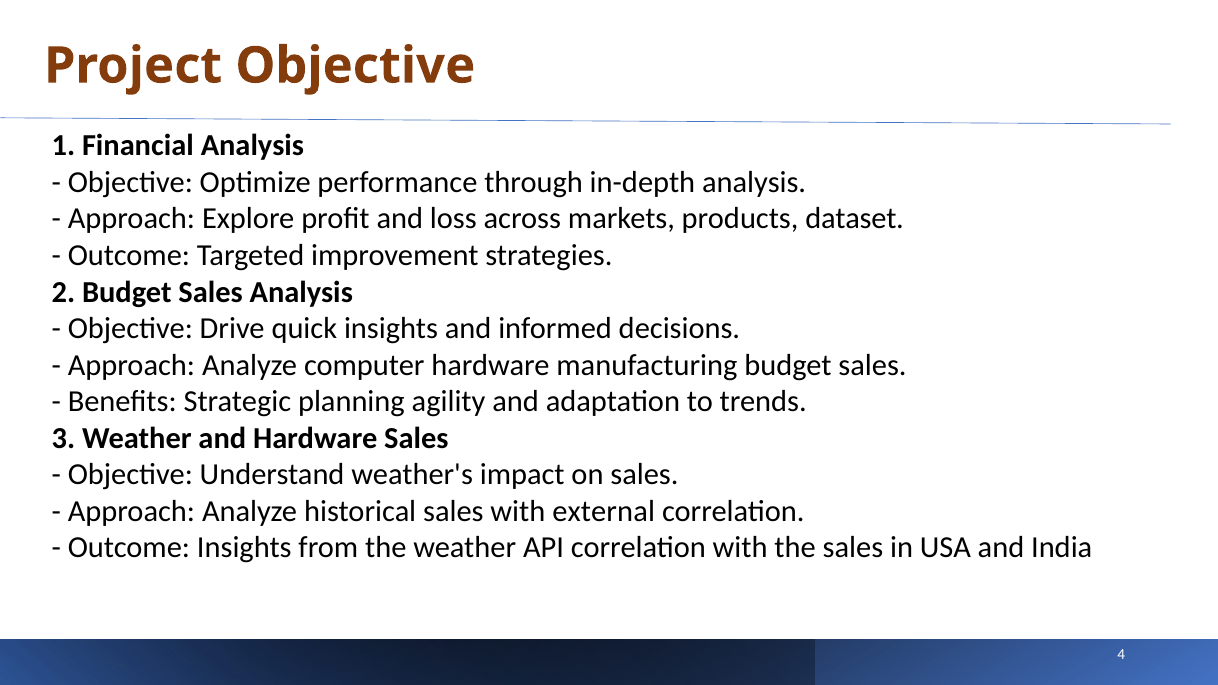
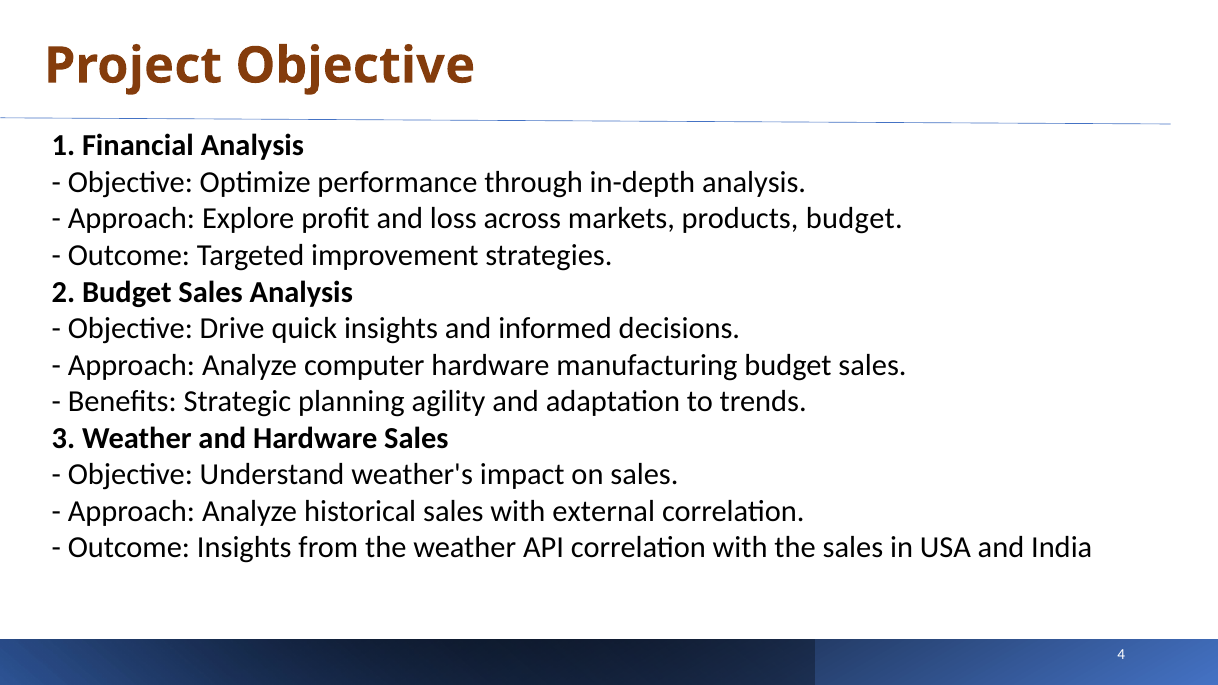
products dataset: dataset -> budget
